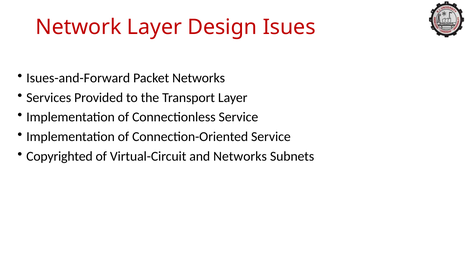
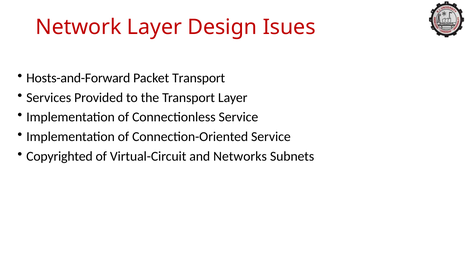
Isues-and-Forward: Isues-and-Forward -> Hosts-and-Forward
Packet Networks: Networks -> Transport
